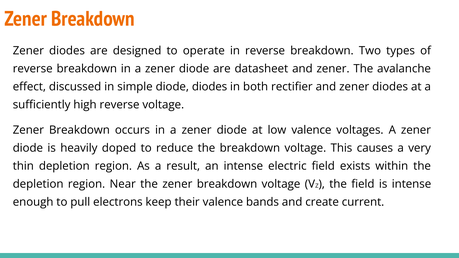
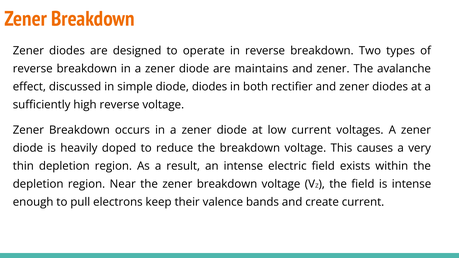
datasheet: datasheet -> maintains
low valence: valence -> current
